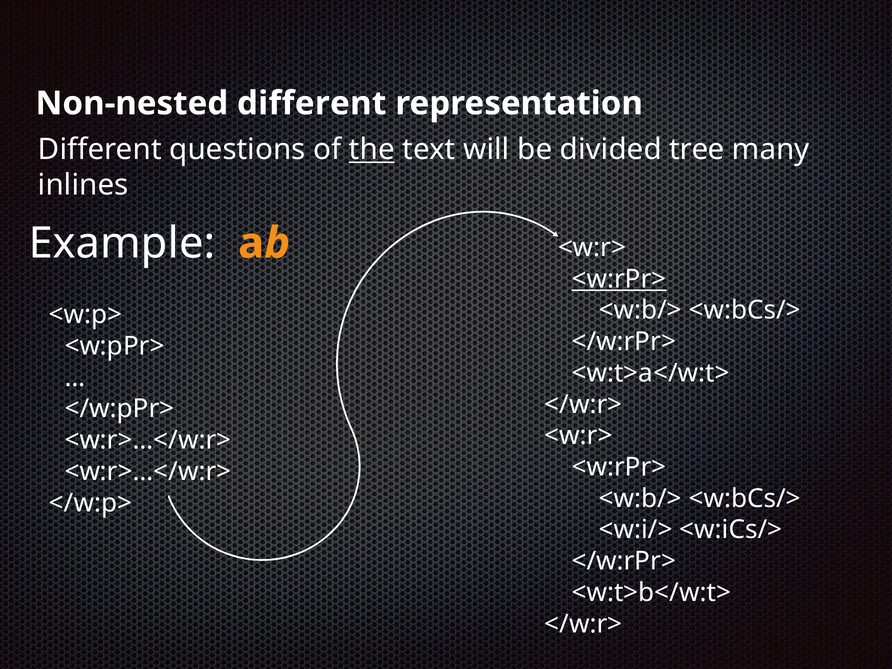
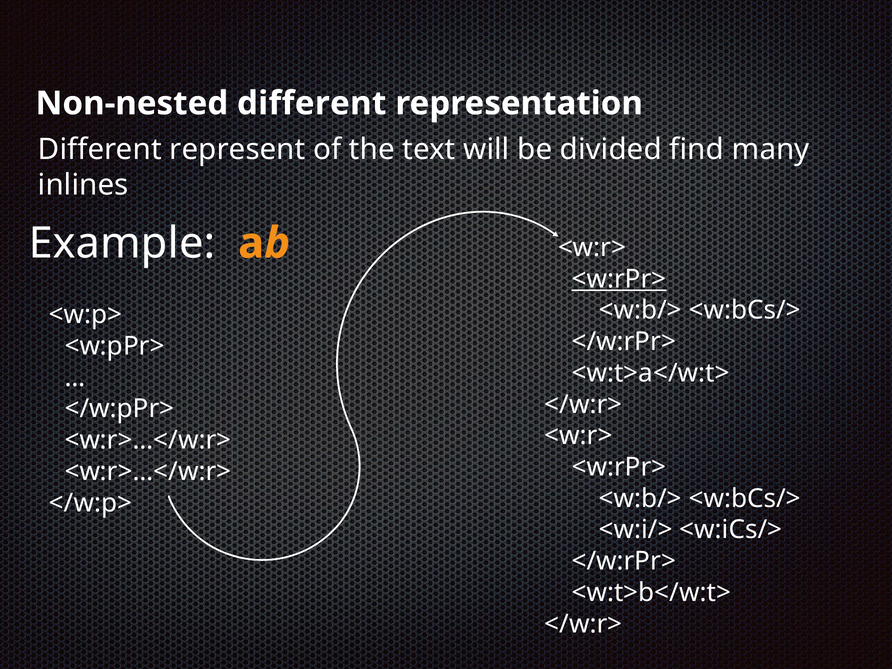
questions: questions -> represent
the underline: present -> none
tree: tree -> find
